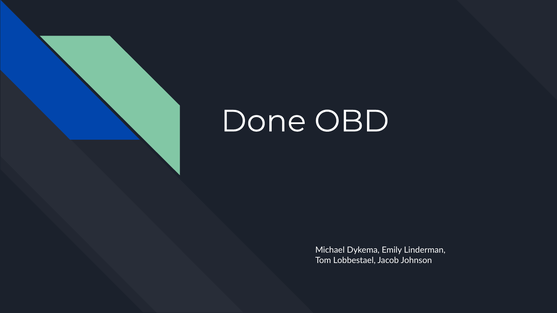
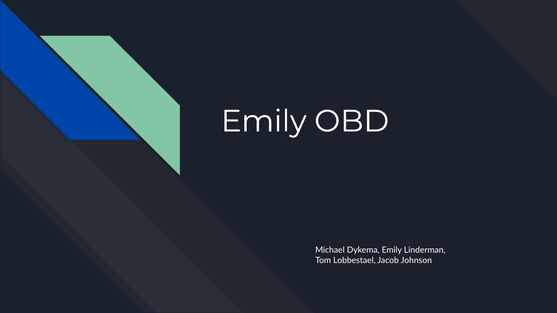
Done at (264, 121): Done -> Emily
